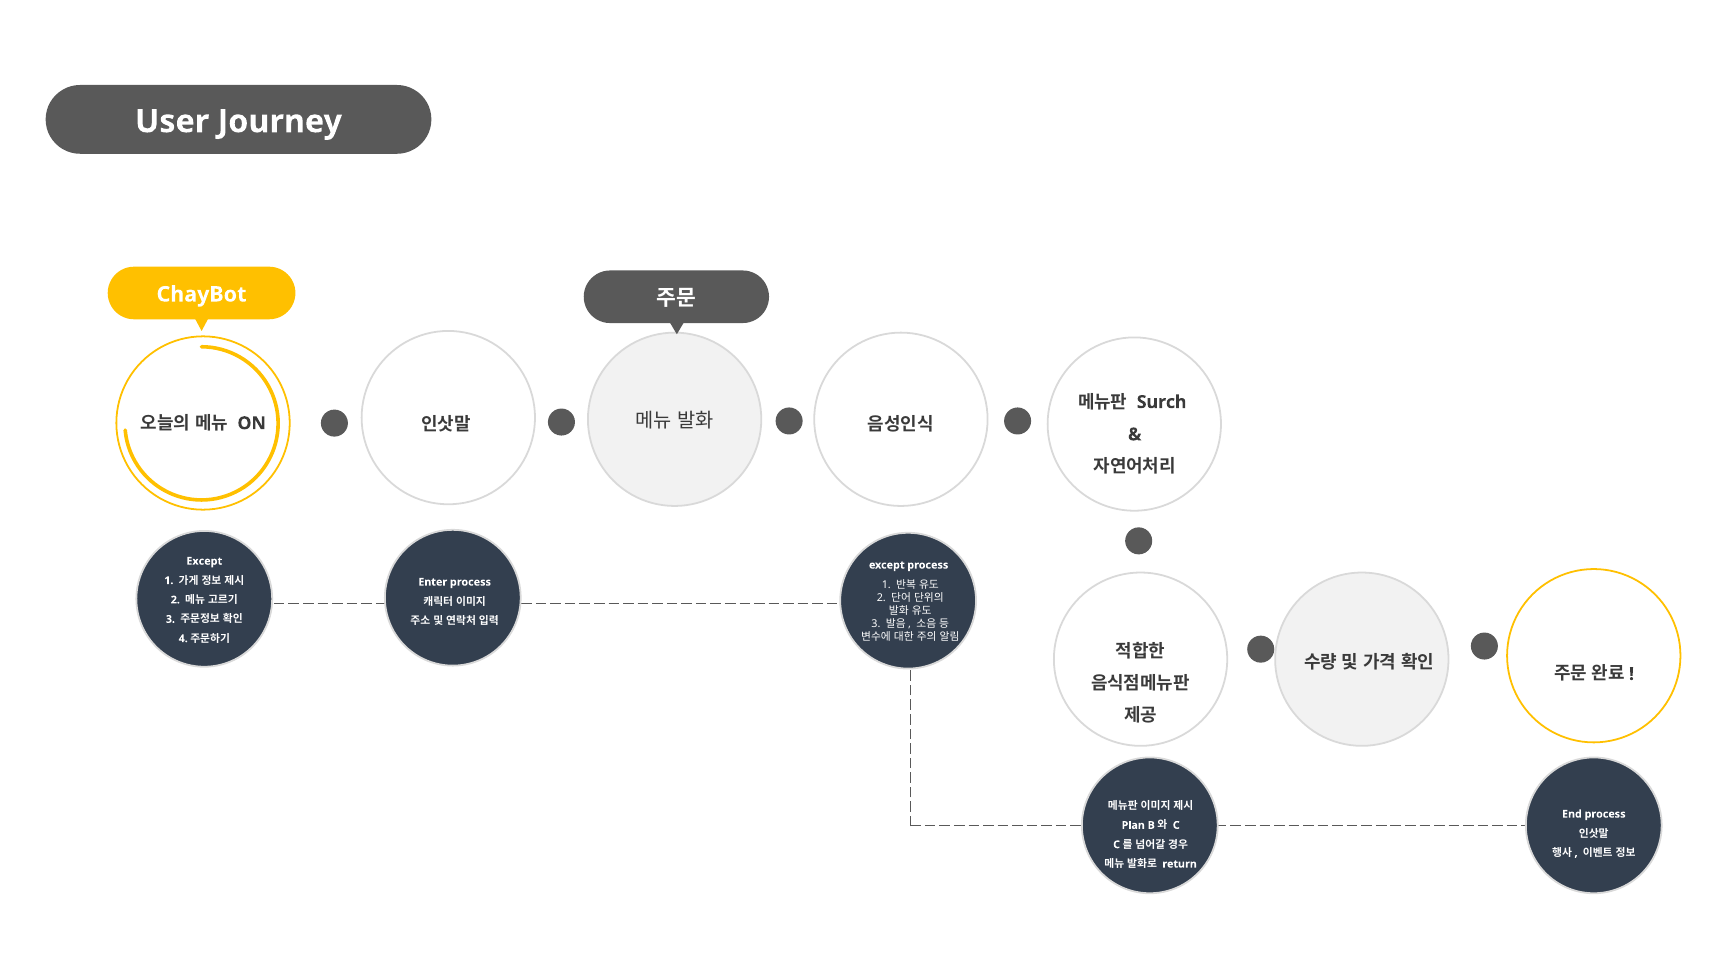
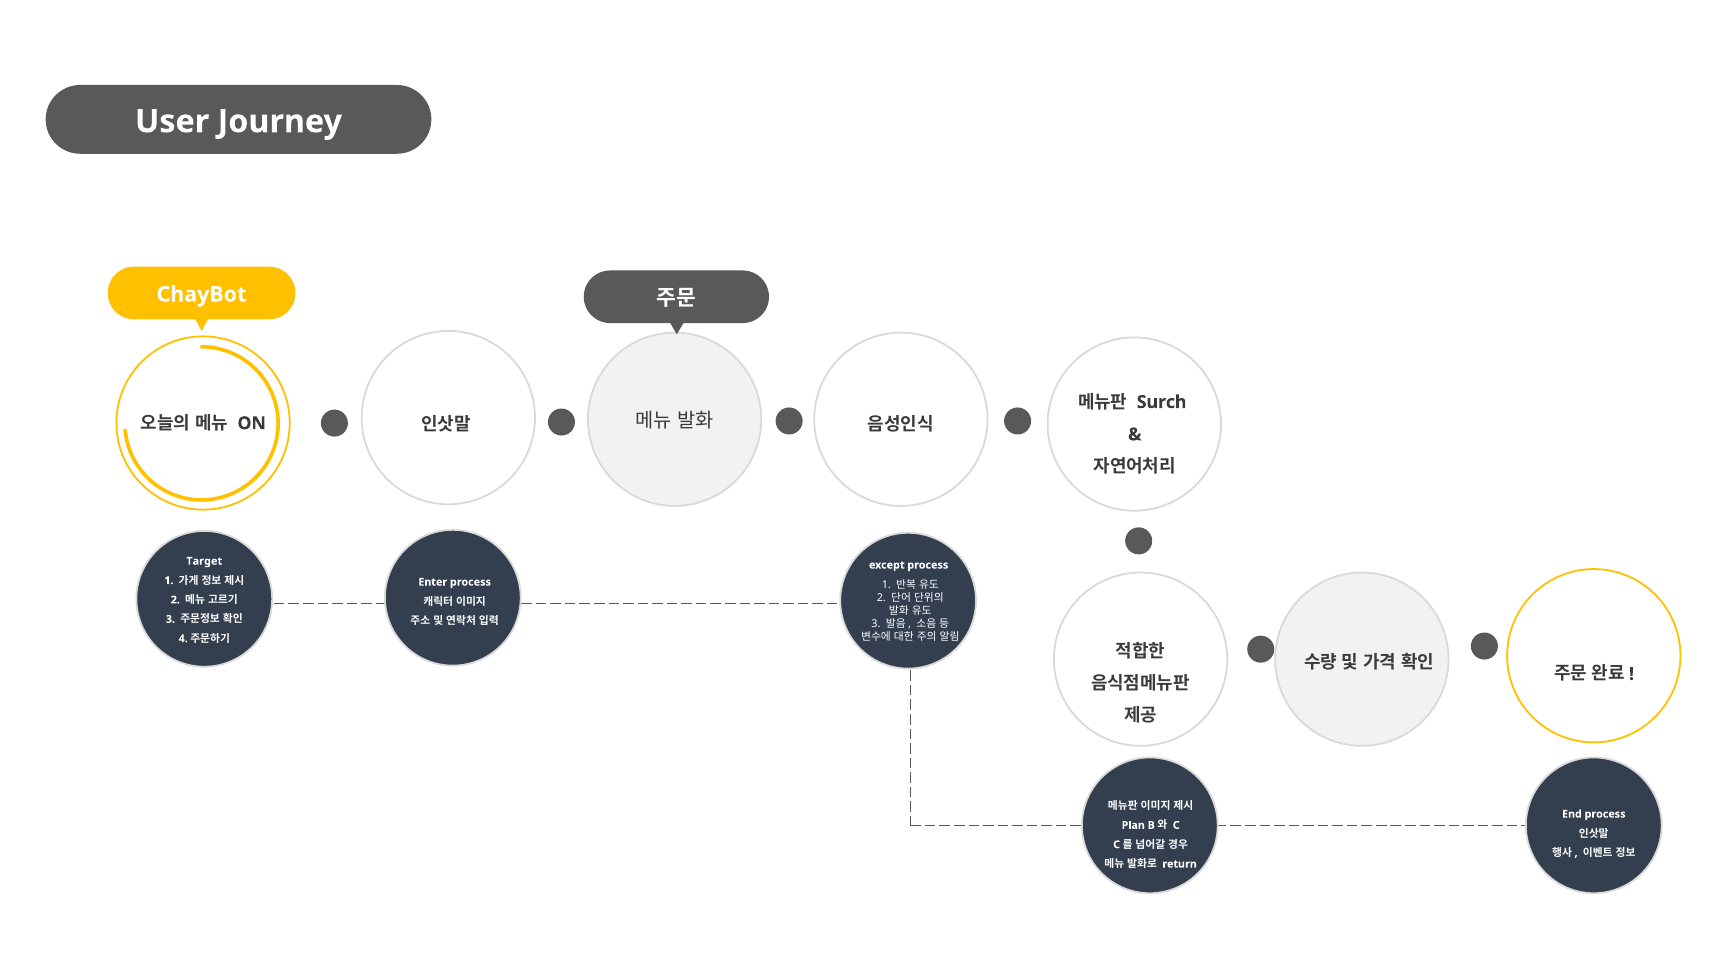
Except at (204, 561): Except -> Target
